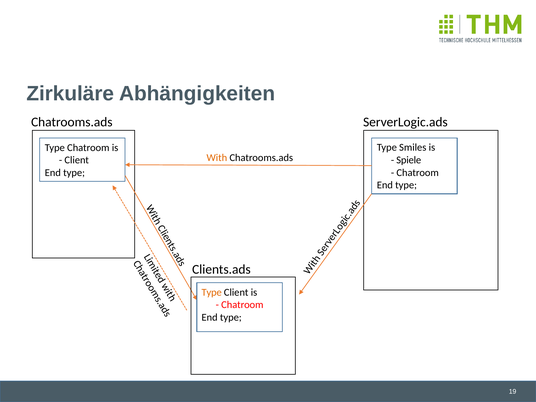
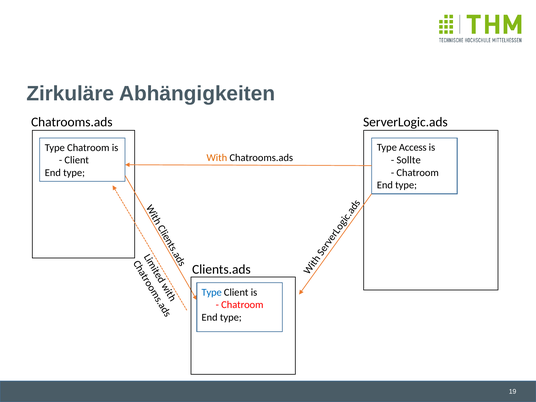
Smiles: Smiles -> Access
Spiele: Spiele -> Sollte
Type at (212, 292) colour: orange -> blue
